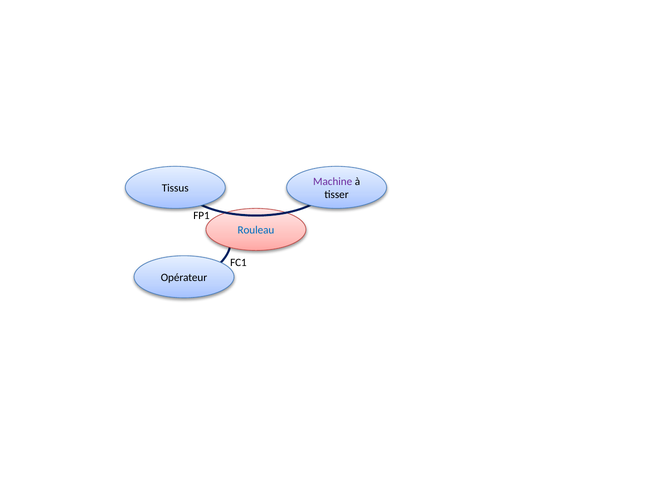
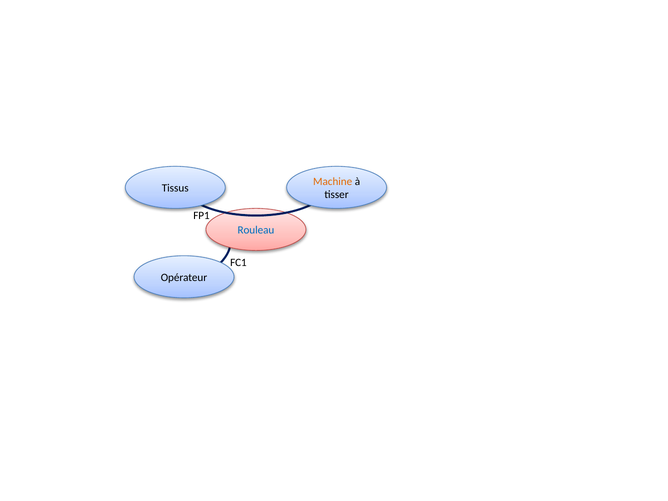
Machine colour: purple -> orange
